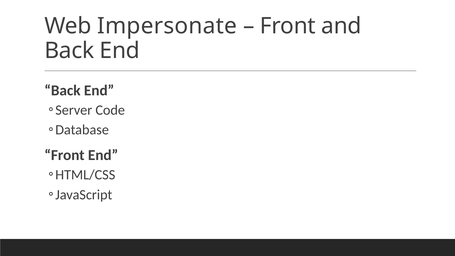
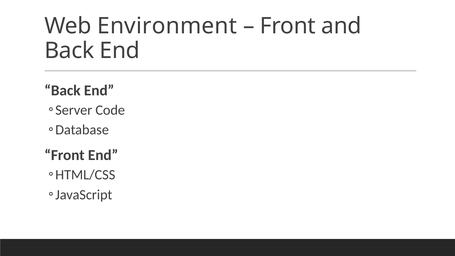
Impersonate: Impersonate -> Environment
